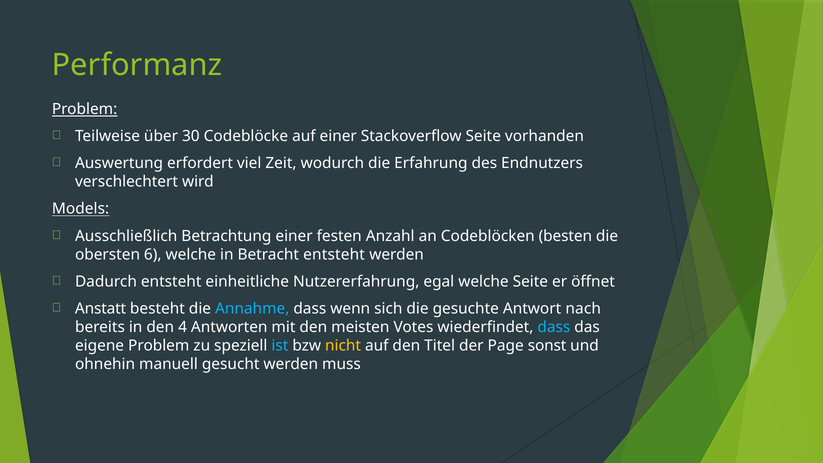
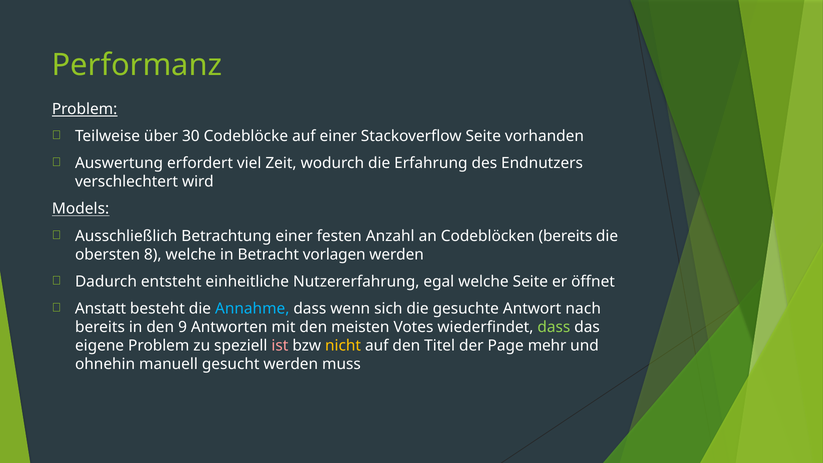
Codeblöcken besten: besten -> bereits
6: 6 -> 8
Betracht entsteht: entsteht -> vorlagen
4: 4 -> 9
dass at (554, 327) colour: light blue -> light green
ist colour: light blue -> pink
sonst: sonst -> mehr
